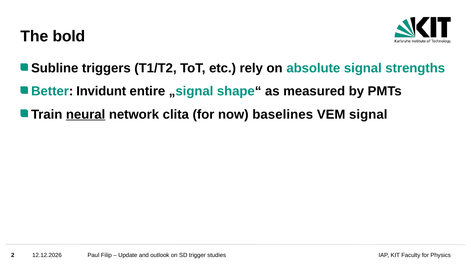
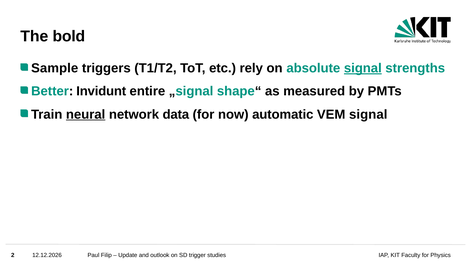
Subline: Subline -> Sample
signal at (363, 68) underline: none -> present
clita: clita -> data
baselines: baselines -> automatic
